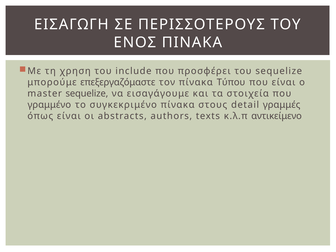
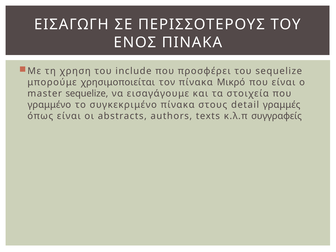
επεξεργαζόμαστε: επεξεργαζόμαστε -> χρησιμοποιείται
Τύπου: Τύπου -> Μικρό
αντικείμενο: αντικείμενο -> συγγραφείς
